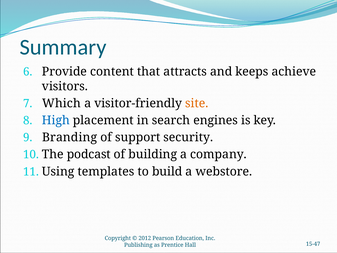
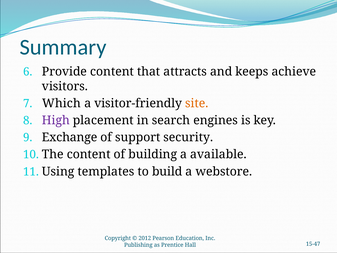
High colour: blue -> purple
Branding: Branding -> Exchange
The podcast: podcast -> content
company: company -> available
